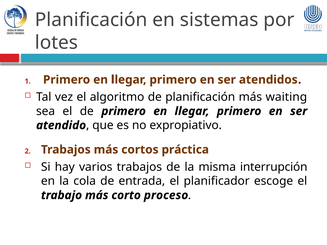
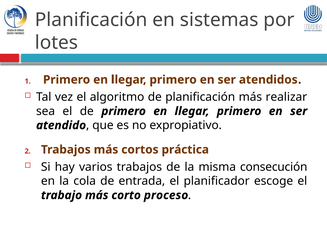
waiting: waiting -> realizar
interrupción: interrupción -> consecución
